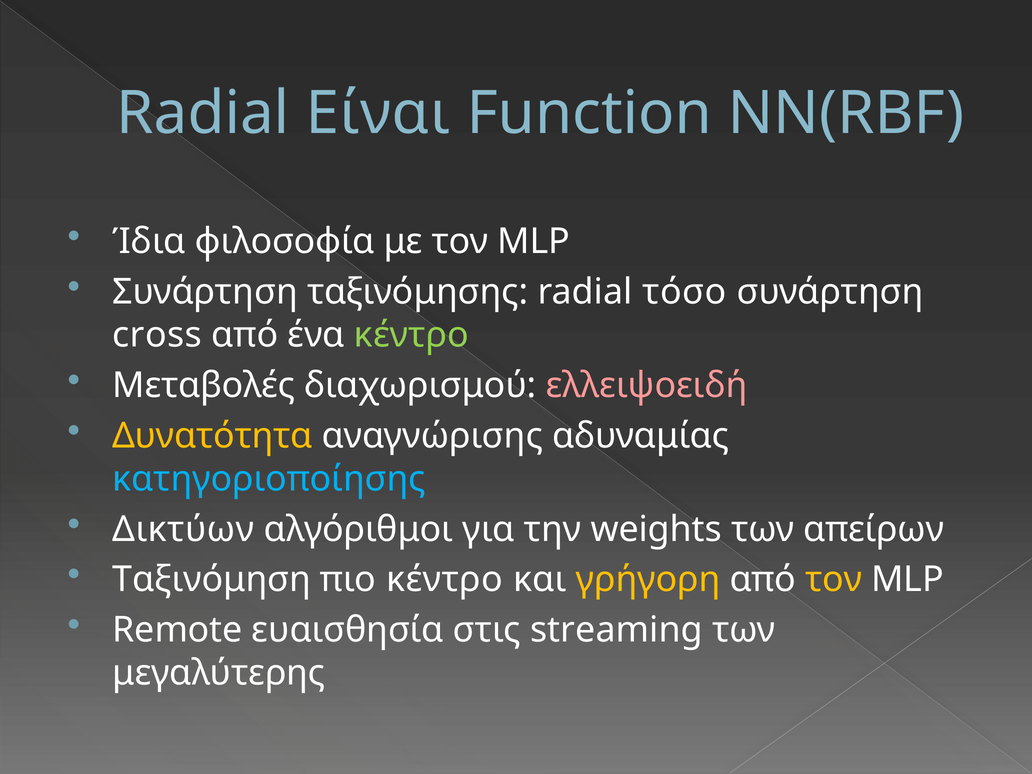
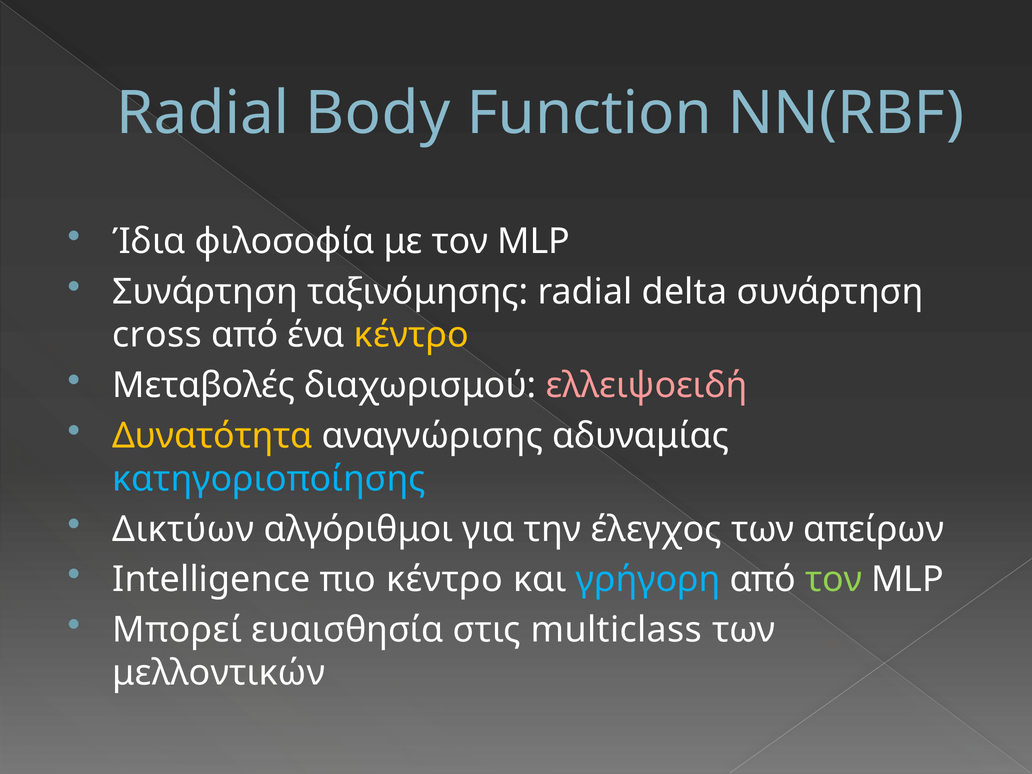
Είναι: Είναι -> Body
τόσο: τόσο -> delta
κέντρο at (411, 335) colour: light green -> yellow
weights: weights -> έλεγχος
Ταξινόμηση: Ταξινόμηση -> Intelligence
γρήγορη colour: yellow -> light blue
τον at (834, 580) colour: yellow -> light green
Remote: Remote -> Μπορεί
streaming: streaming -> multiclass
μεγαλύτερης: μεγαλύτερης -> μελλοντικών
